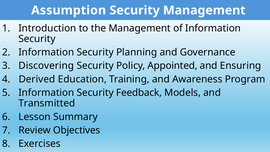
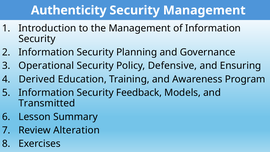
Assumption: Assumption -> Authenticity
Discovering: Discovering -> Operational
Appointed: Appointed -> Defensive
Objectives: Objectives -> Alteration
